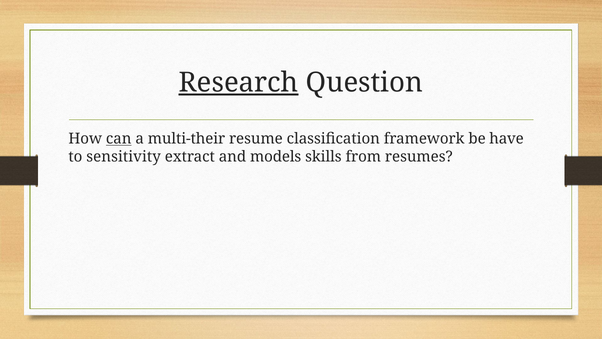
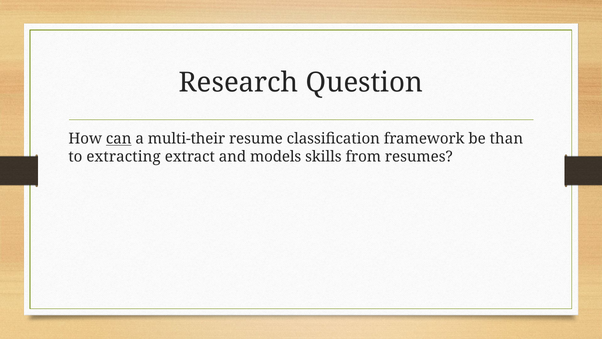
Research underline: present -> none
have: have -> than
sensitivity: sensitivity -> extracting
